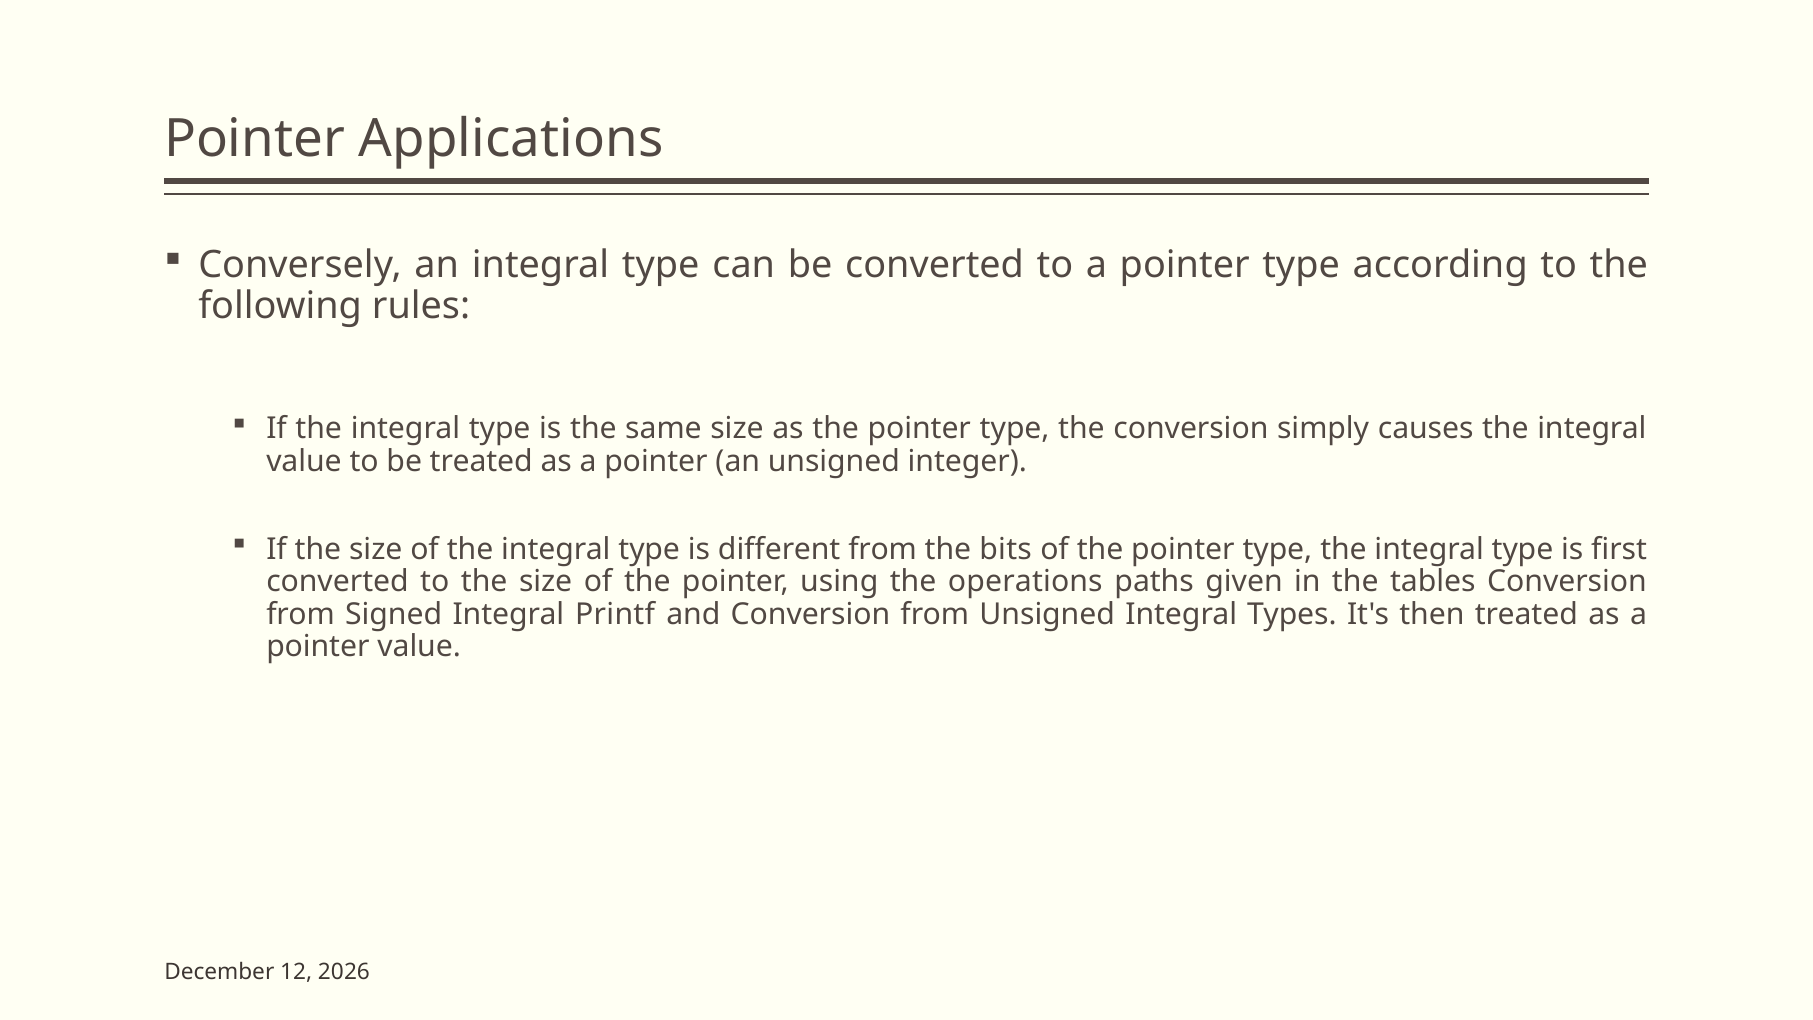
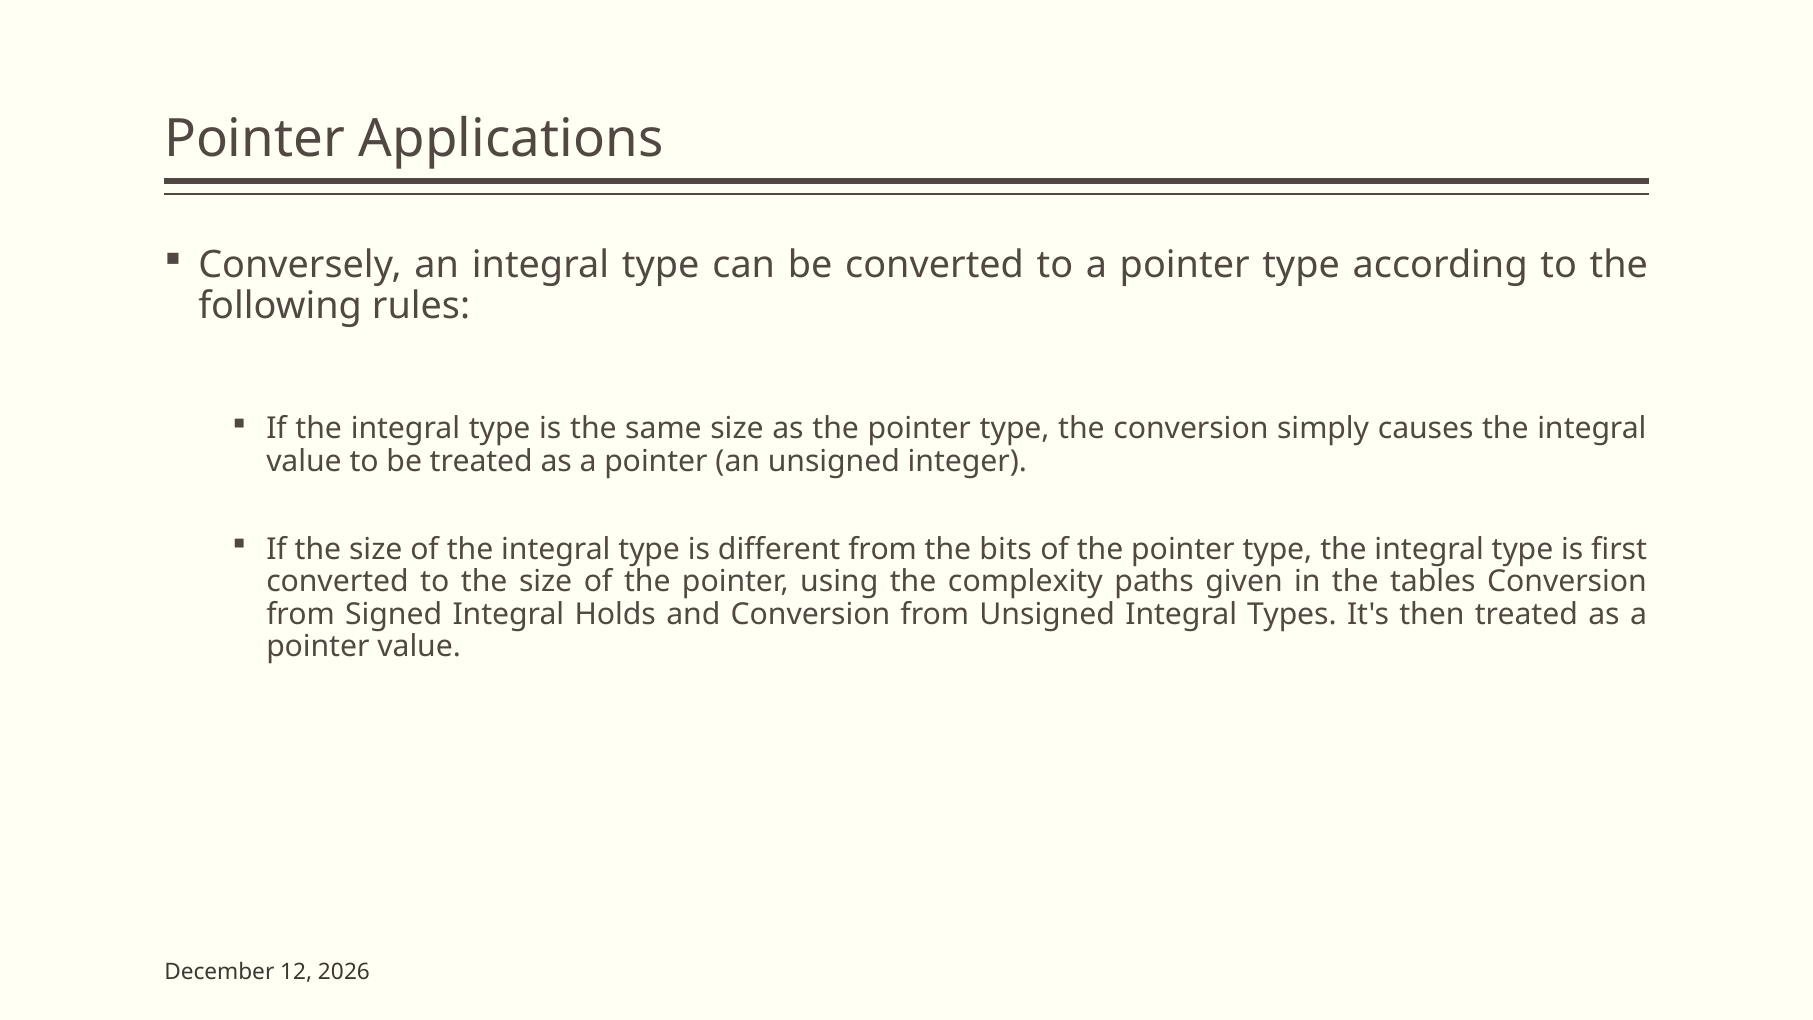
operations: operations -> complexity
Printf: Printf -> Holds
